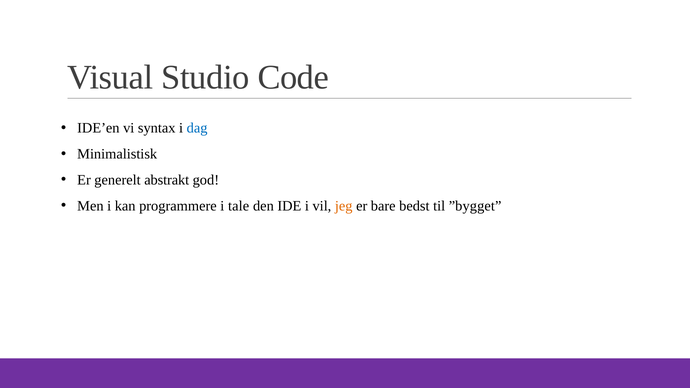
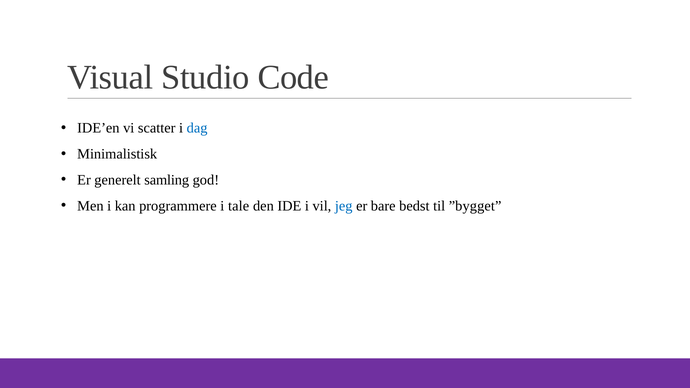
syntax: syntax -> scatter
abstrakt: abstrakt -> samling
jeg colour: orange -> blue
